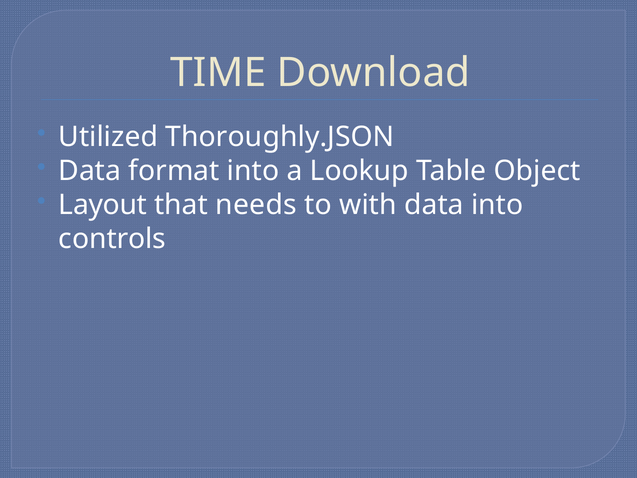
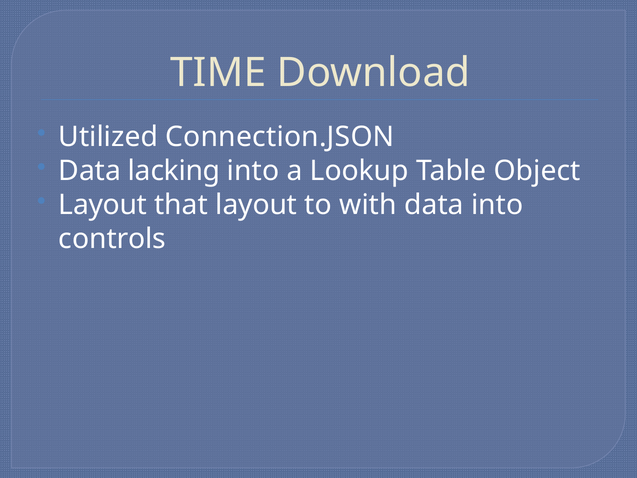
Thoroughly.JSON: Thoroughly.JSON -> Connection.JSON
format: format -> lacking
that needs: needs -> layout
